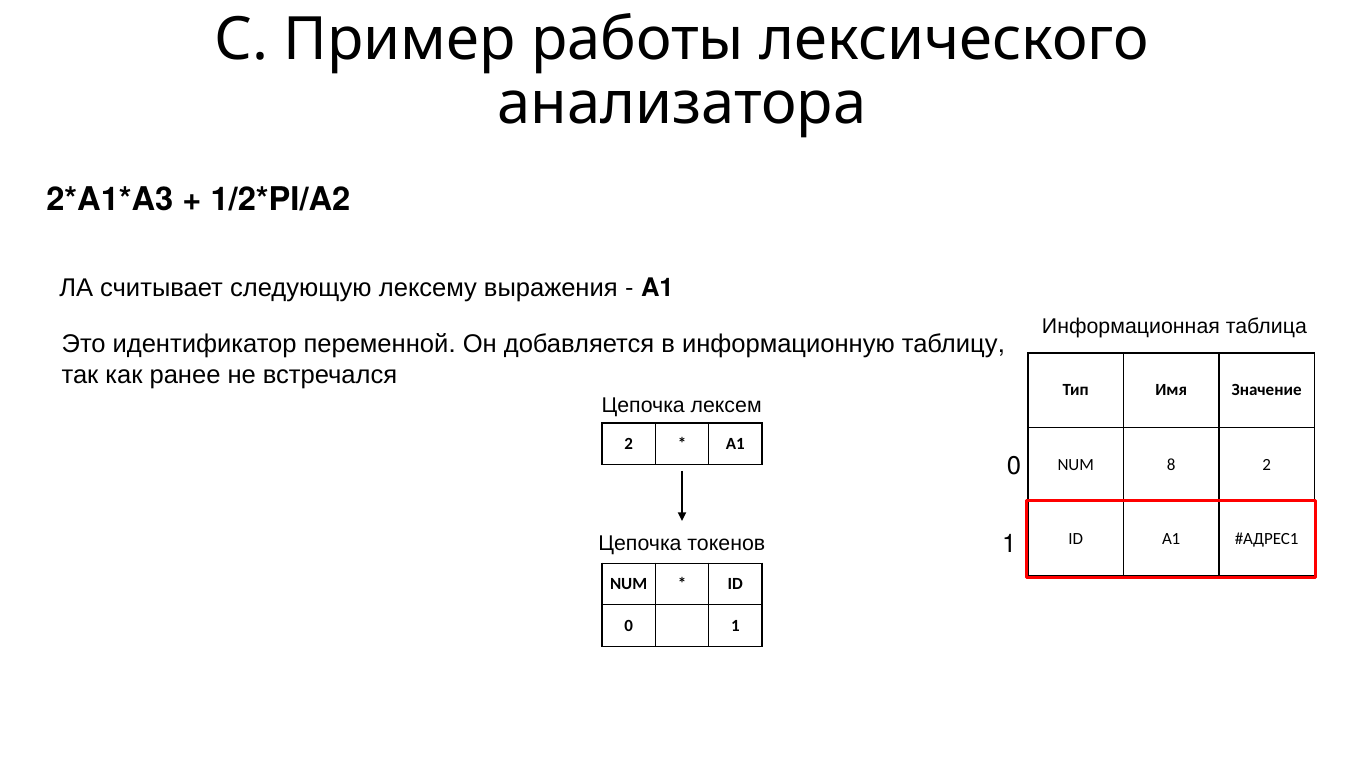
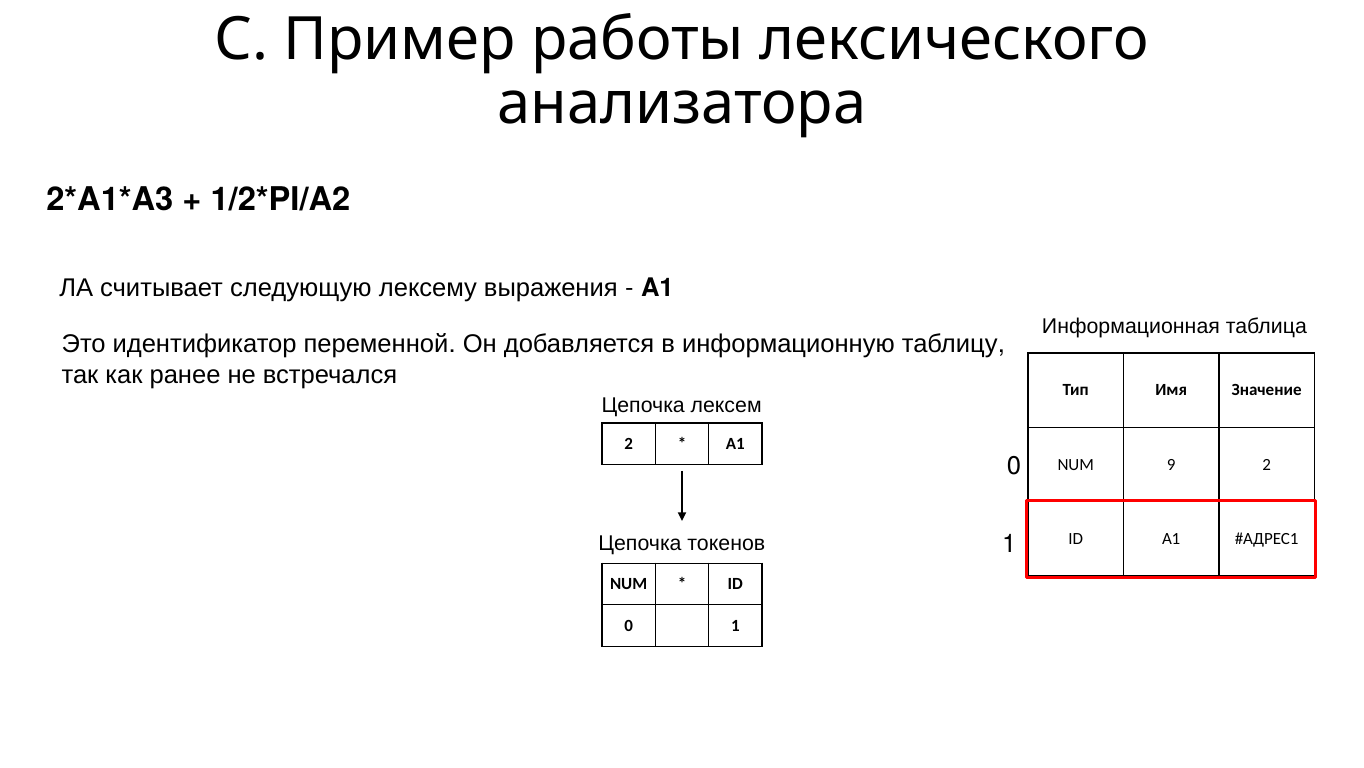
8: 8 -> 9
